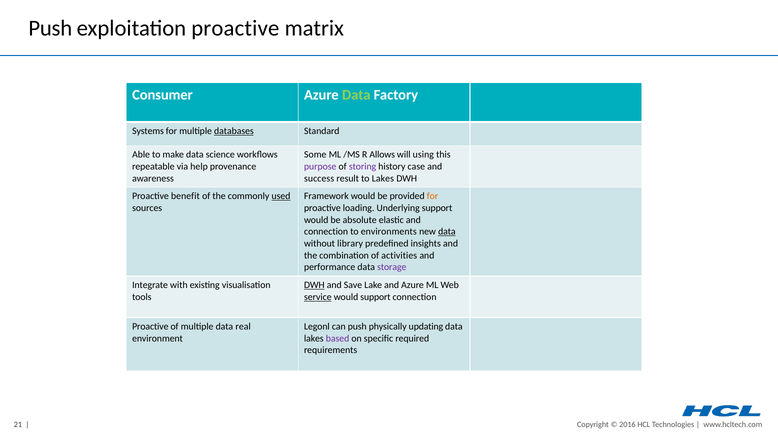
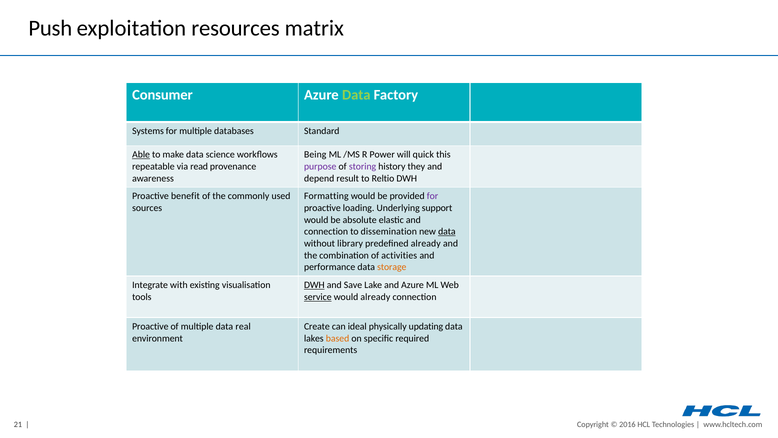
exploitation proactive: proactive -> resources
databases underline: present -> none
Able underline: none -> present
Some: Some -> Being
Allows: Allows -> Power
using: using -> quick
help: help -> read
case: case -> they
success: success -> depend
to Lakes: Lakes -> Reltio
used underline: present -> none
Framework: Framework -> Formatting
for at (432, 196) colour: orange -> purple
environments: environments -> dissemination
predefined insights: insights -> already
storage colour: purple -> orange
would support: support -> already
Legonl: Legonl -> Create
can push: push -> ideal
based colour: purple -> orange
